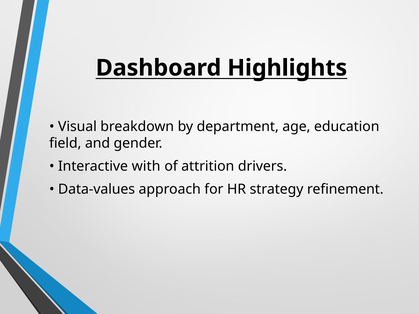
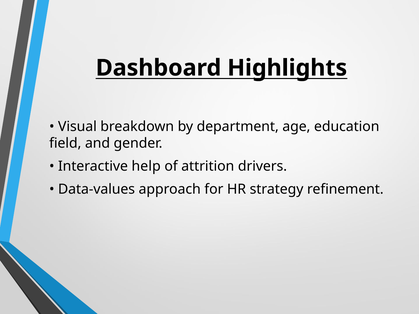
with: with -> help
